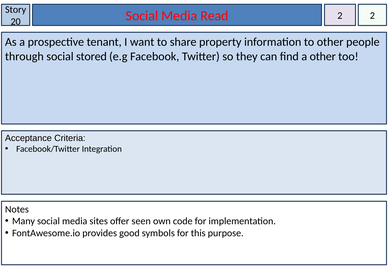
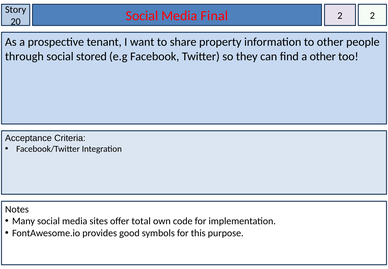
Read: Read -> Final
seen: seen -> total
